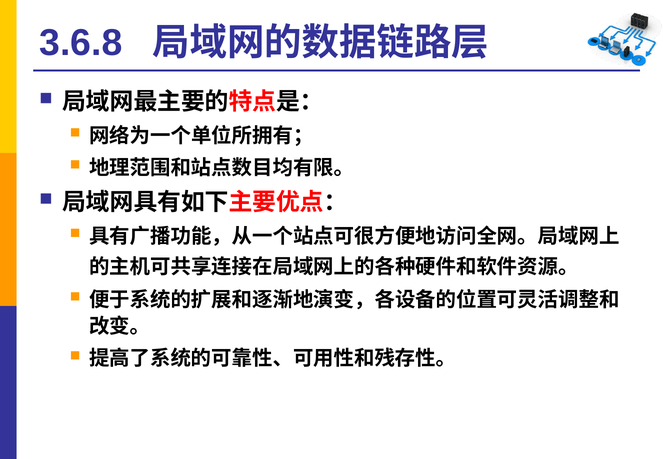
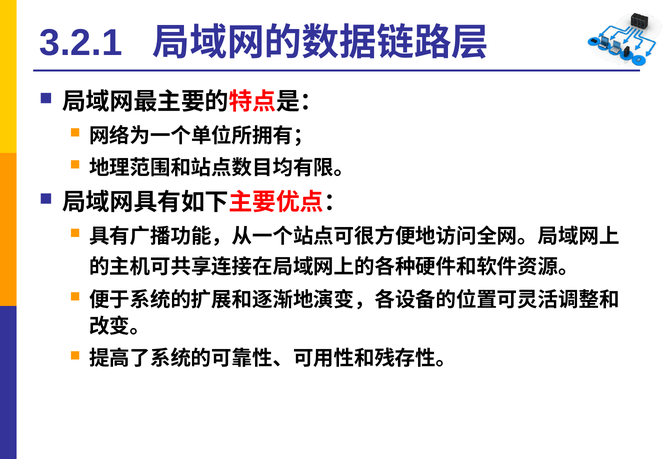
3.6.8: 3.6.8 -> 3.2.1
